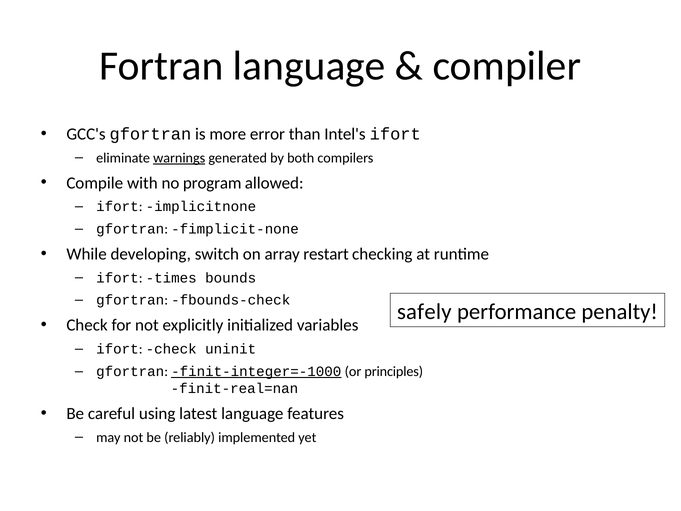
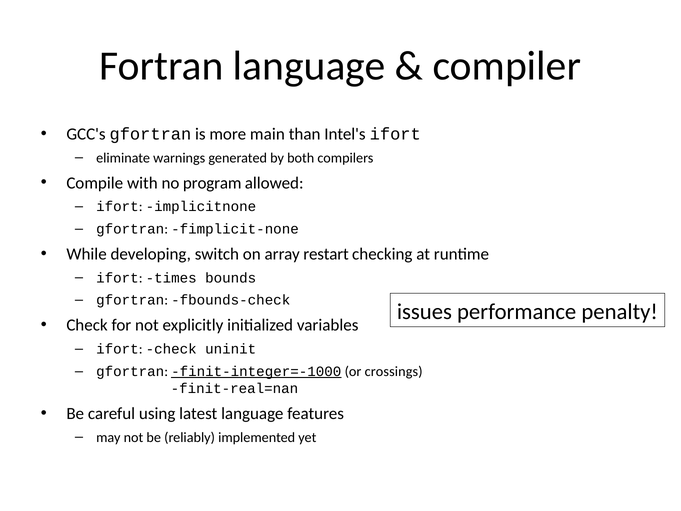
error: error -> main
warnings underline: present -> none
safely: safely -> issues
principles: principles -> crossings
